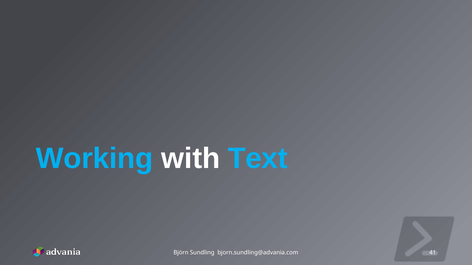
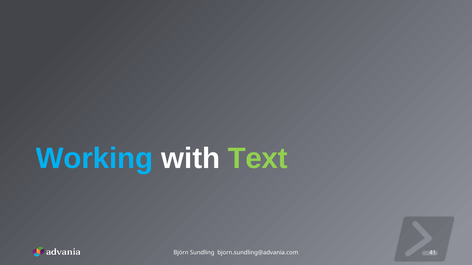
Text colour: light blue -> light green
